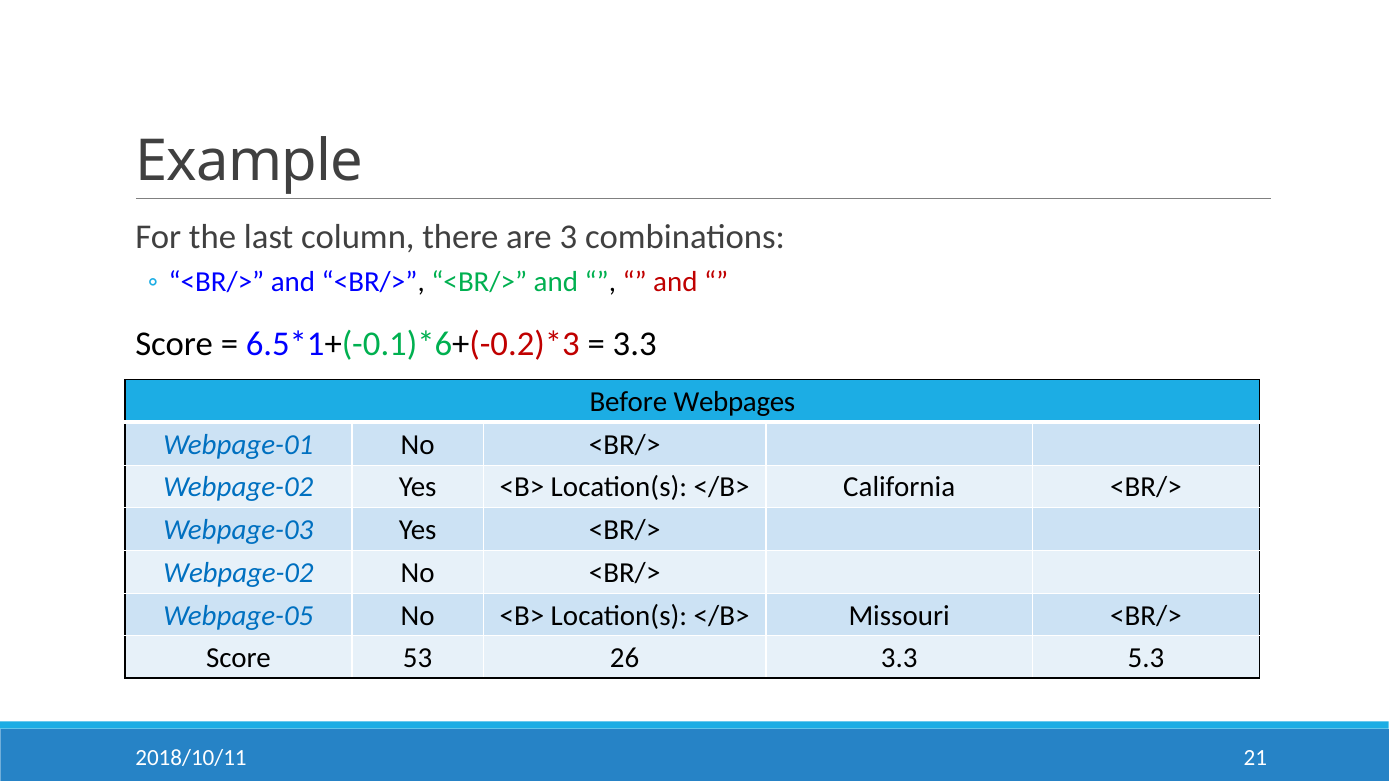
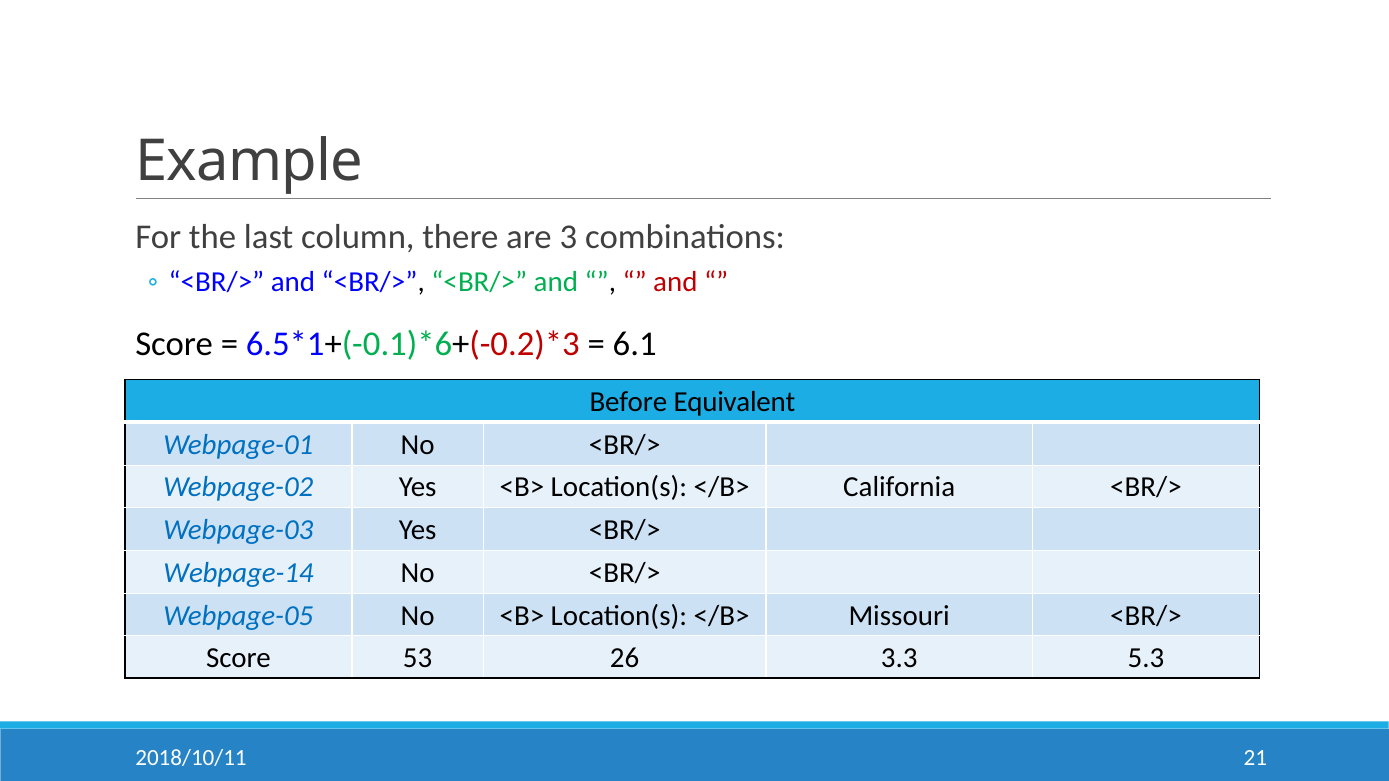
3.3 at (635, 344): 3.3 -> 6.1
Webpages: Webpages -> Equivalent
Webpage-02 at (238, 573): Webpage-02 -> Webpage-14
